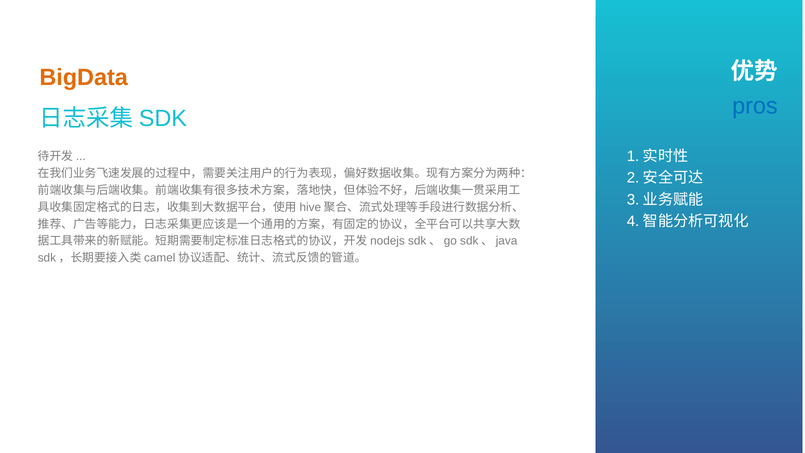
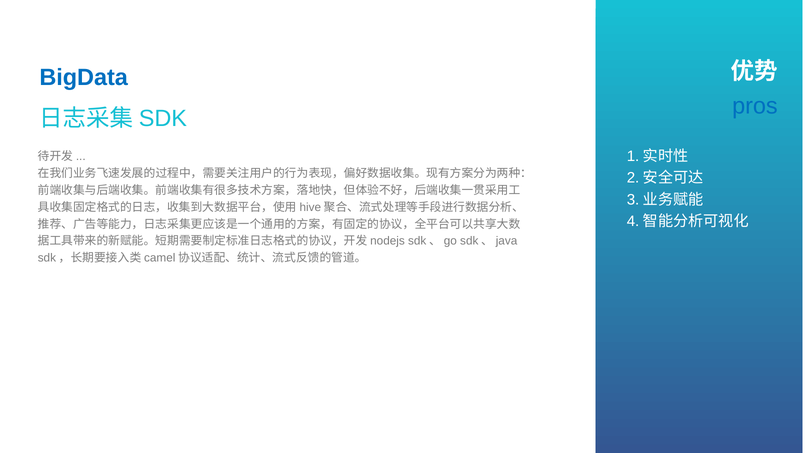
BigData colour: orange -> blue
